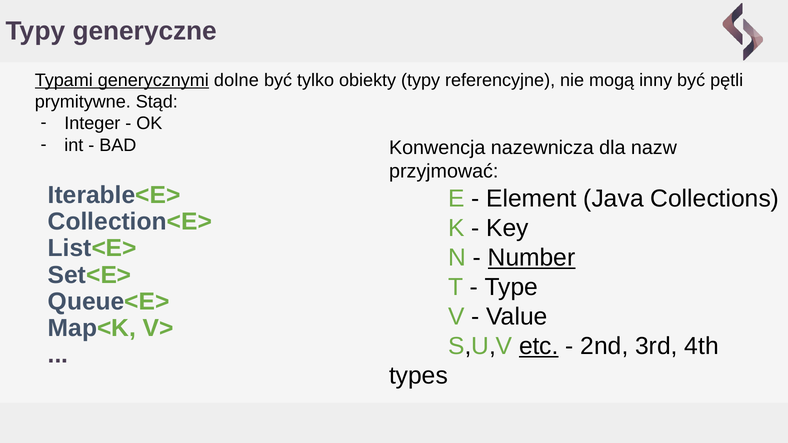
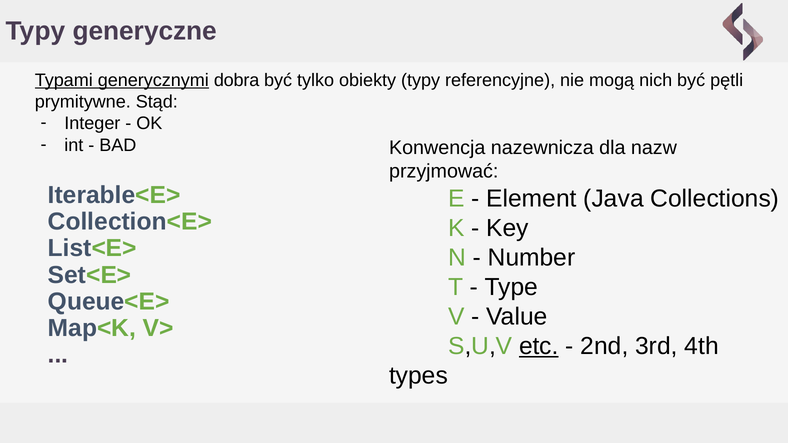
dolne: dolne -> dobra
inny: inny -> nich
Number underline: present -> none
